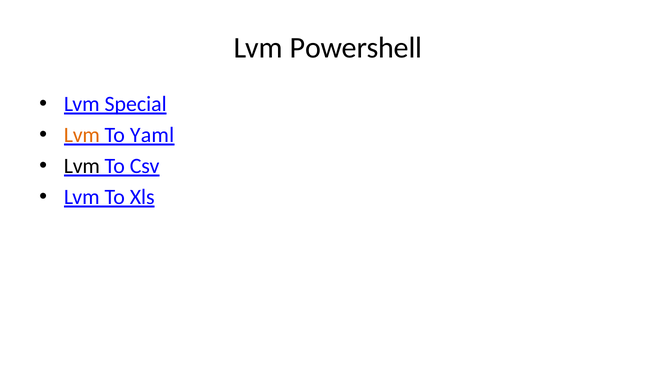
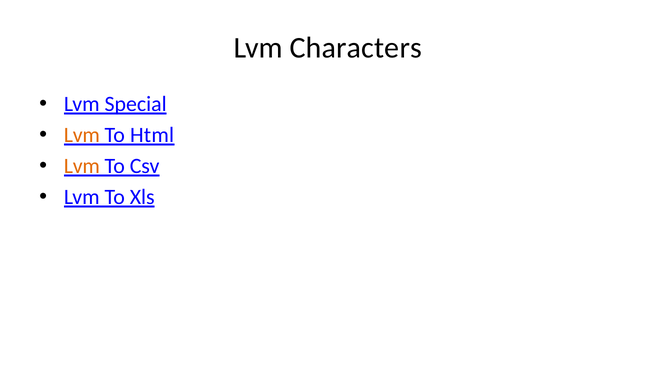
Powershell: Powershell -> Characters
Yaml: Yaml -> Html
Lvm at (82, 166) colour: black -> orange
